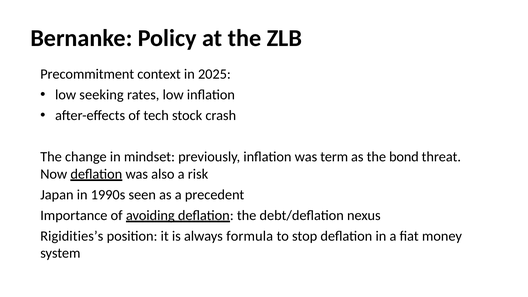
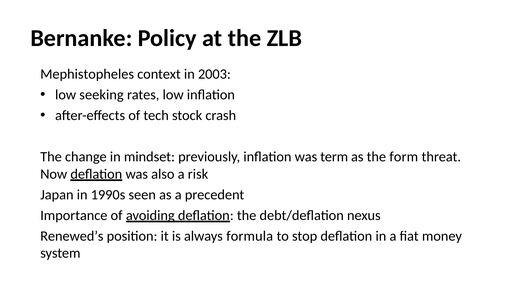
Precommitment: Precommitment -> Mephistopheles
2025: 2025 -> 2003
bond: bond -> form
Rigidities’s: Rigidities’s -> Renewed’s
